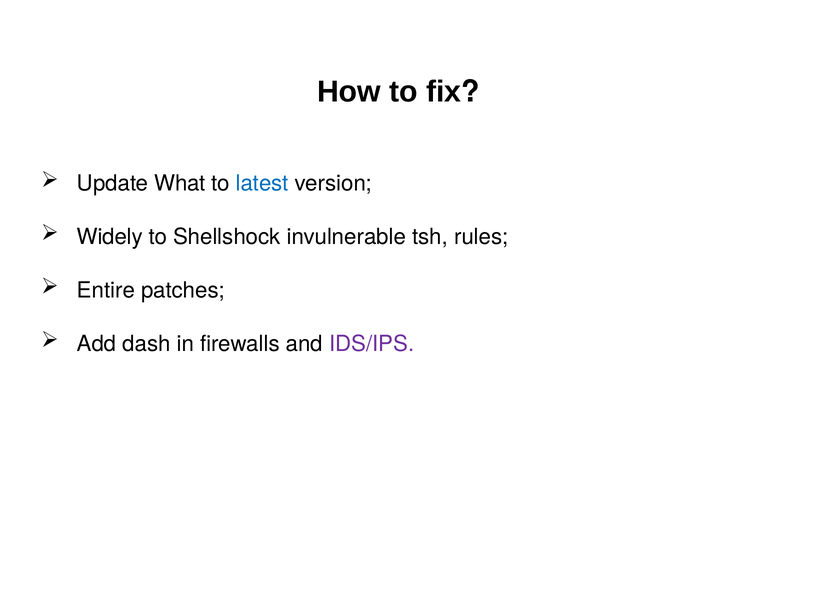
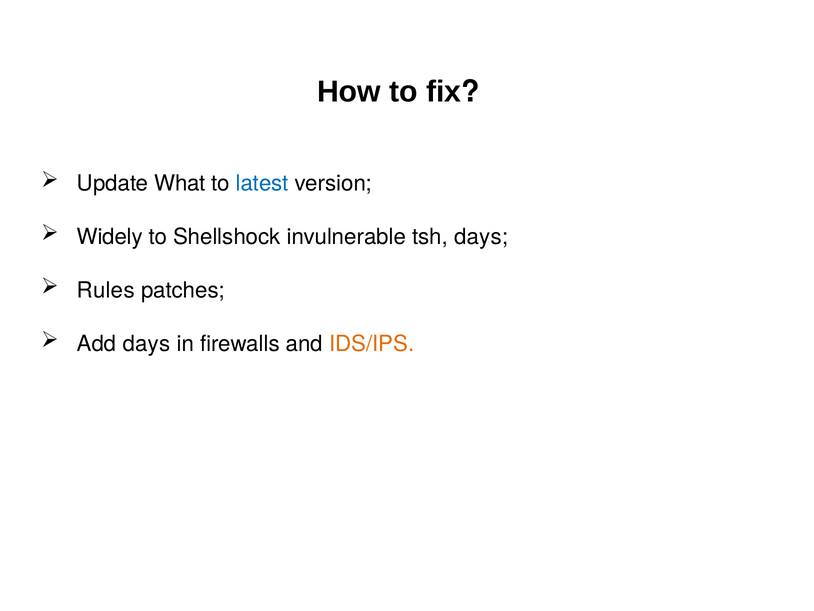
tsh rules: rules -> days
Entire: Entire -> Rules
Add dash: dash -> days
IDS/IPS colour: purple -> orange
